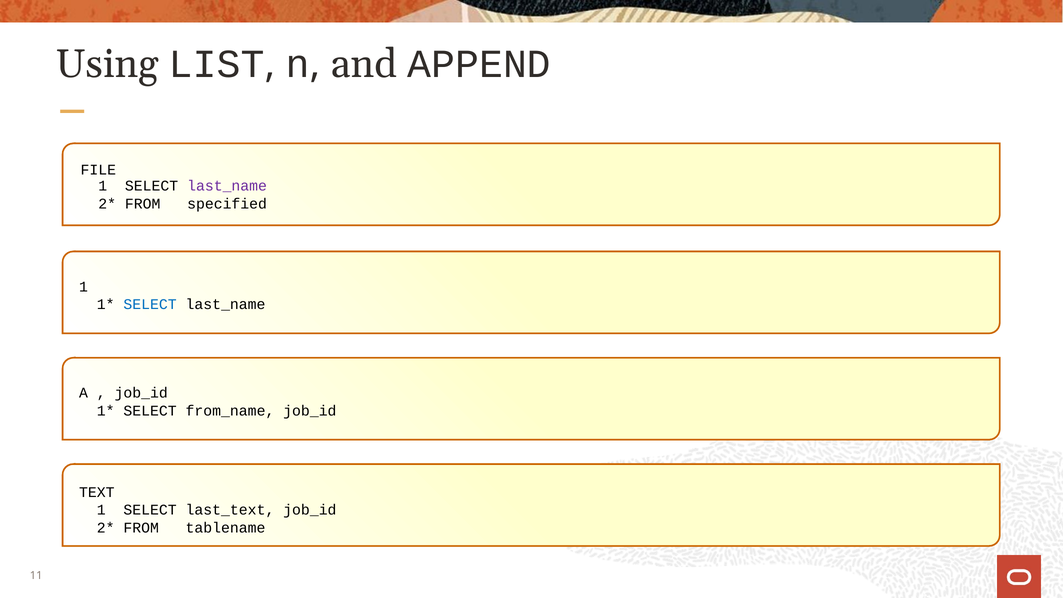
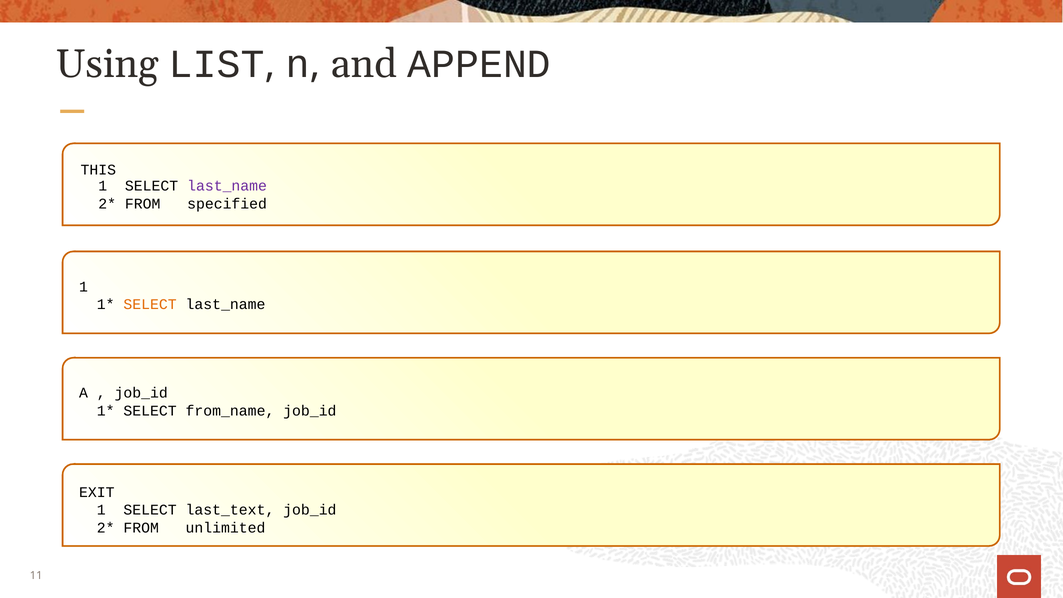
FILE: FILE -> THIS
SELECT at (150, 305) colour: blue -> orange
TEXT: TEXT -> EXIT
tablename: tablename -> unlimited
